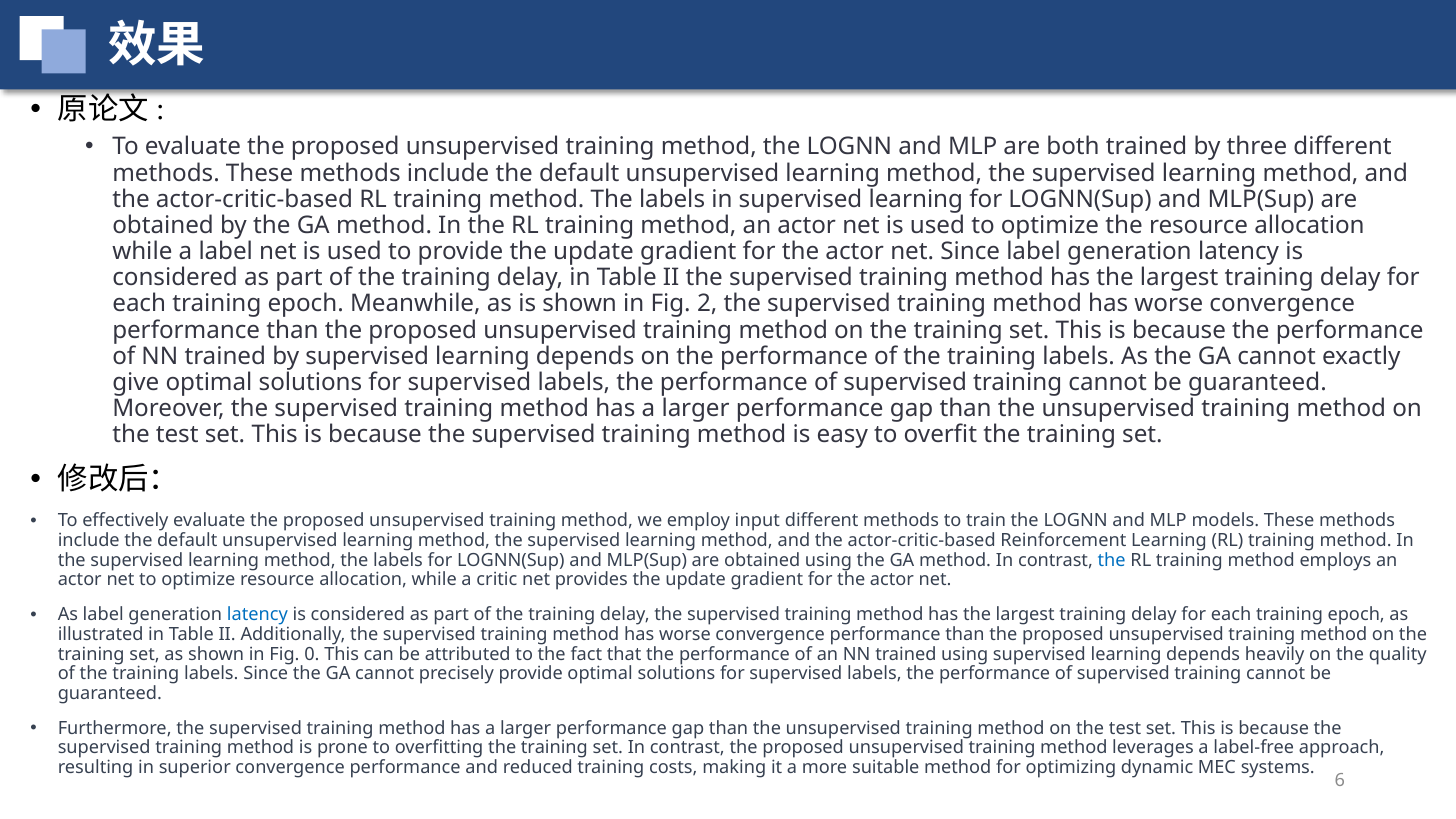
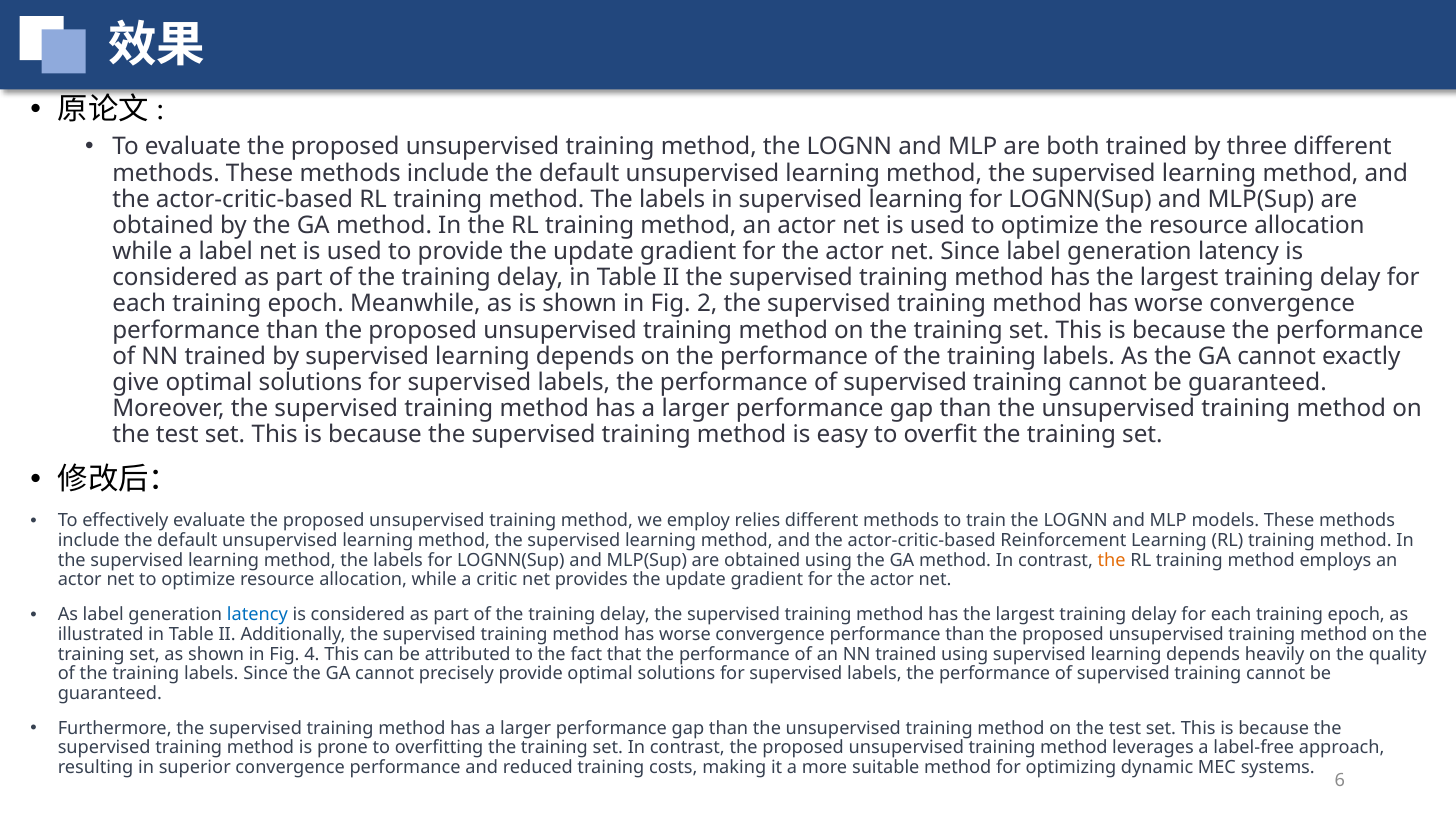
input: input -> relies
the at (1112, 560) colour: blue -> orange
0: 0 -> 4
